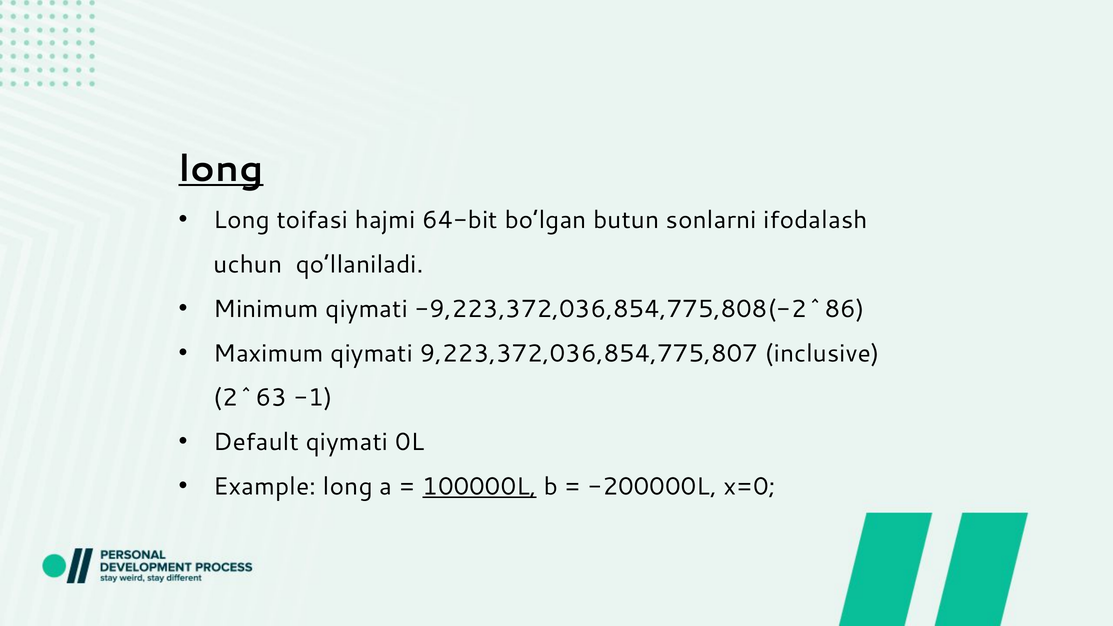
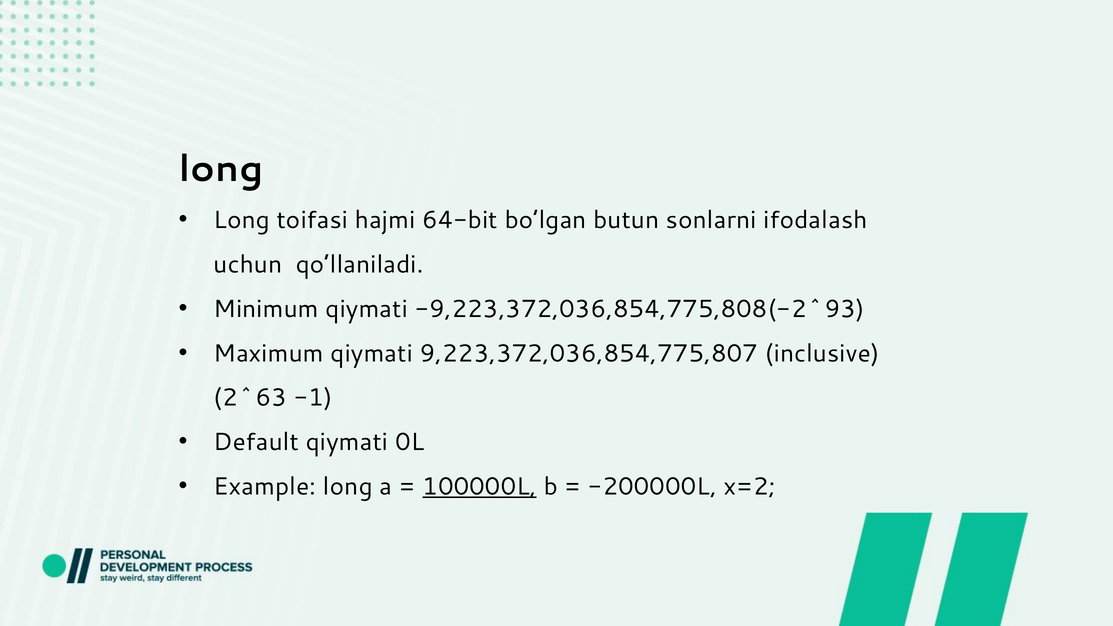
long at (221, 169) underline: present -> none
-9,223,372,036,854,775,808(-2^86: -9,223,372,036,854,775,808(-2^86 -> -9,223,372,036,854,775,808(-2^93
x=0: x=0 -> x=2
